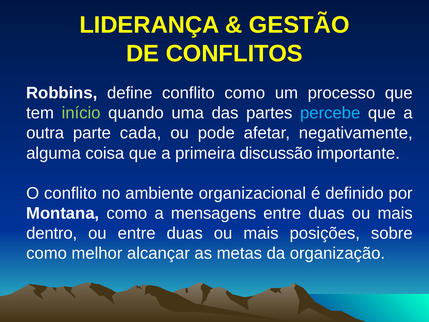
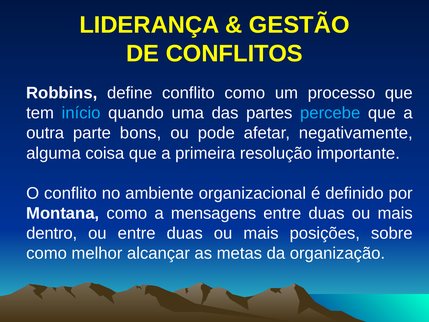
início colour: light green -> light blue
cada: cada -> bons
discussão: discussão -> resolução
